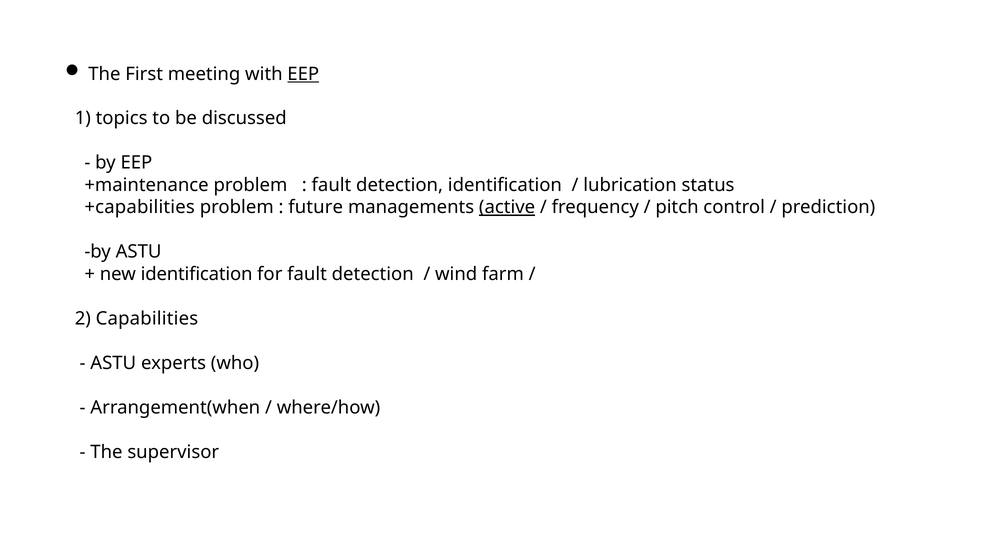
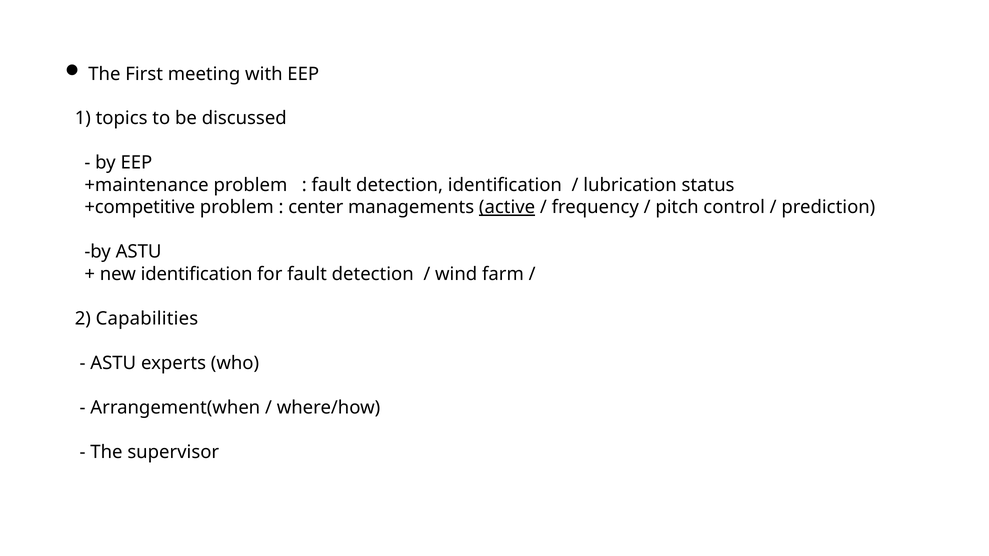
EEP at (303, 74) underline: present -> none
+capabilities: +capabilities -> +competitive
future: future -> center
